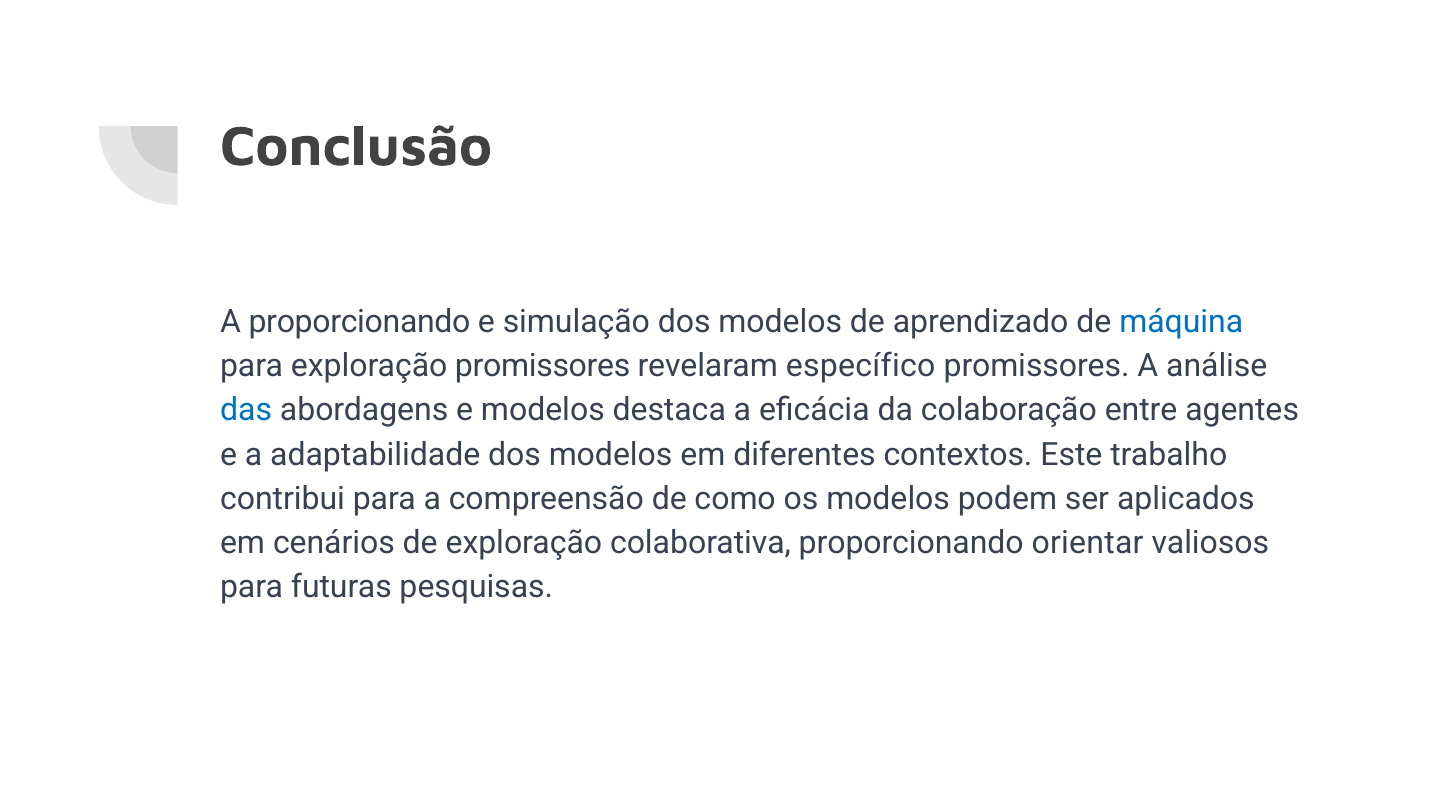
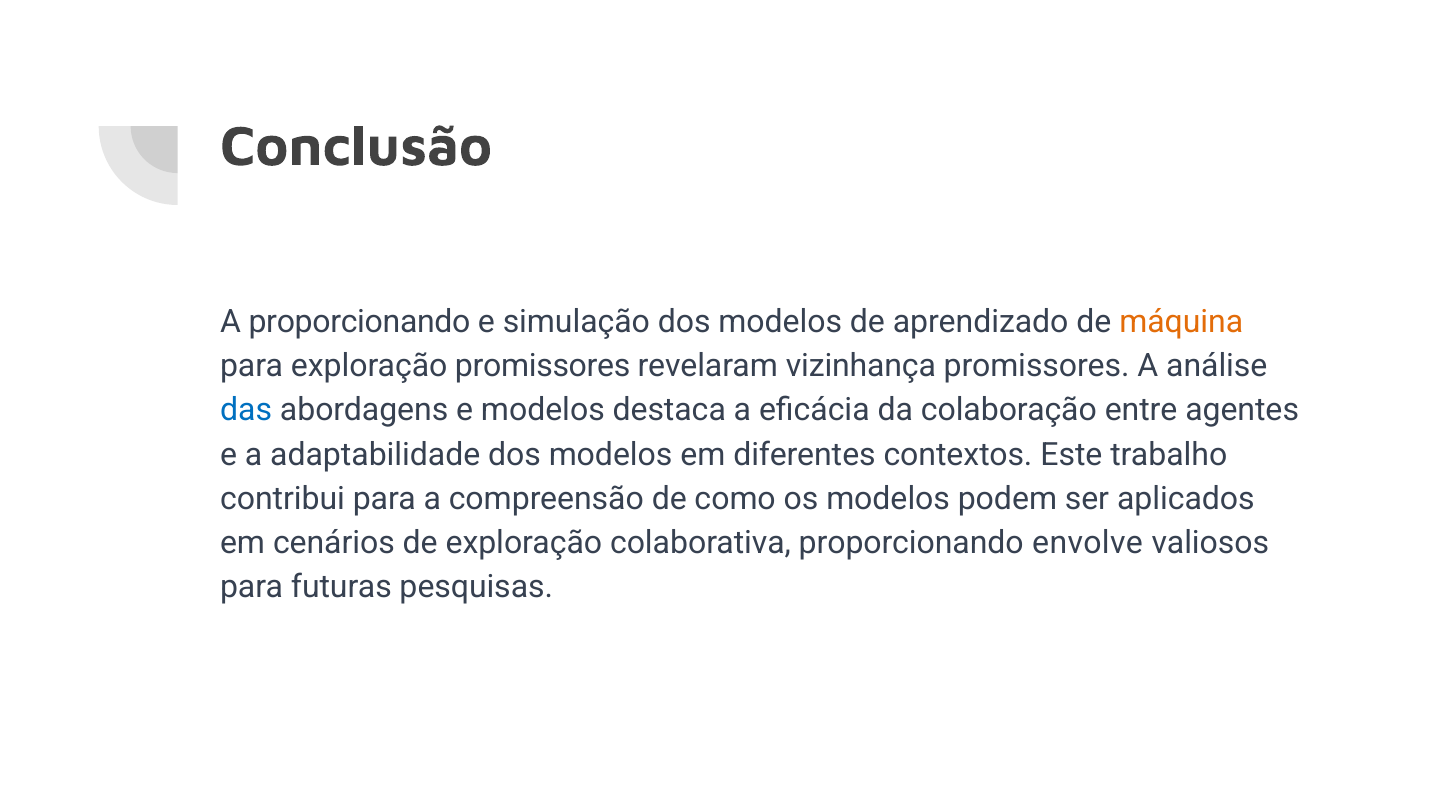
máquina colour: blue -> orange
específico: específico -> vizinhança
orientar: orientar -> envolve
